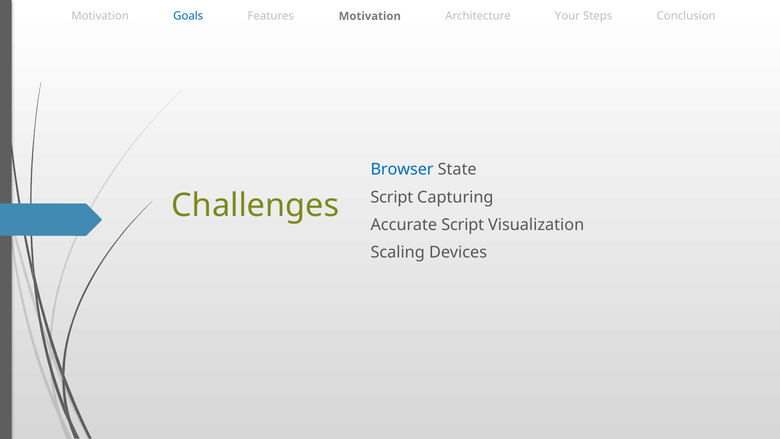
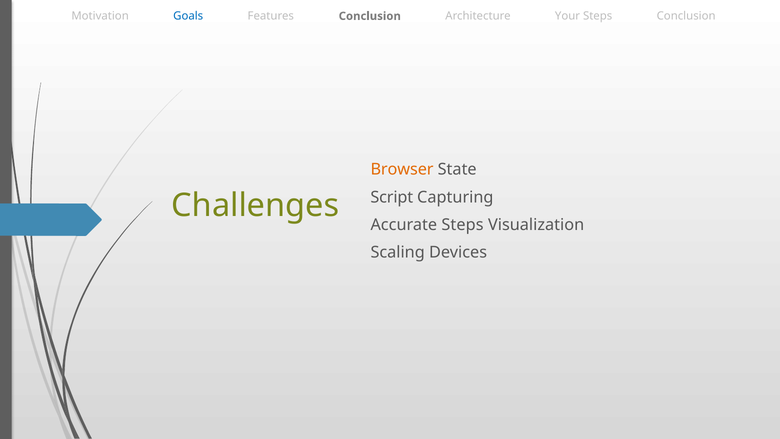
Features Motivation: Motivation -> Conclusion
Browser colour: blue -> orange
Accurate Script: Script -> Steps
